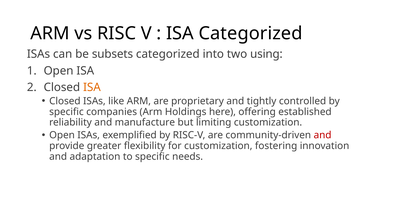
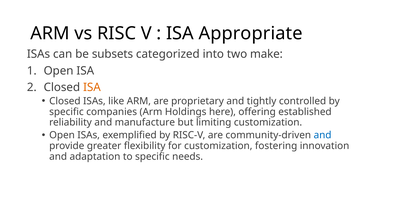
ISA Categorized: Categorized -> Appropriate
using: using -> make
and at (323, 135) colour: red -> blue
